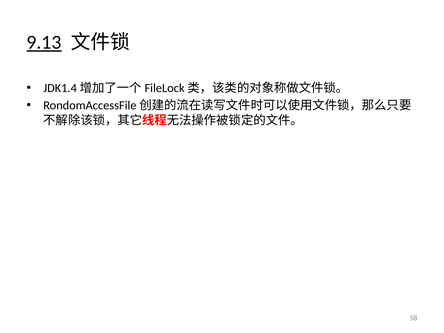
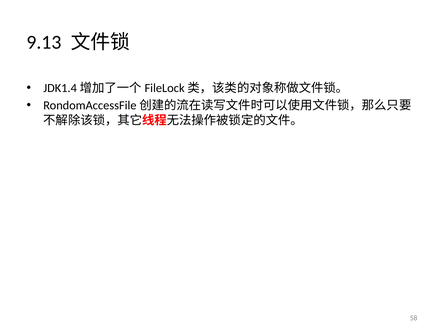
9.13 underline: present -> none
